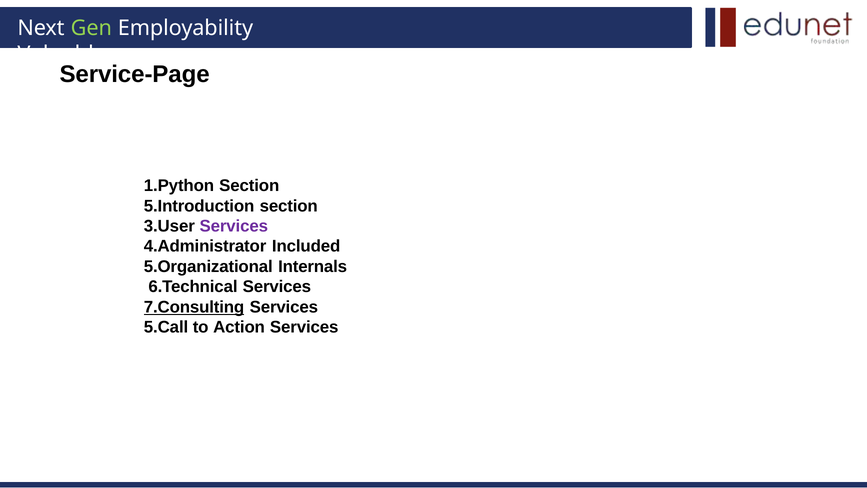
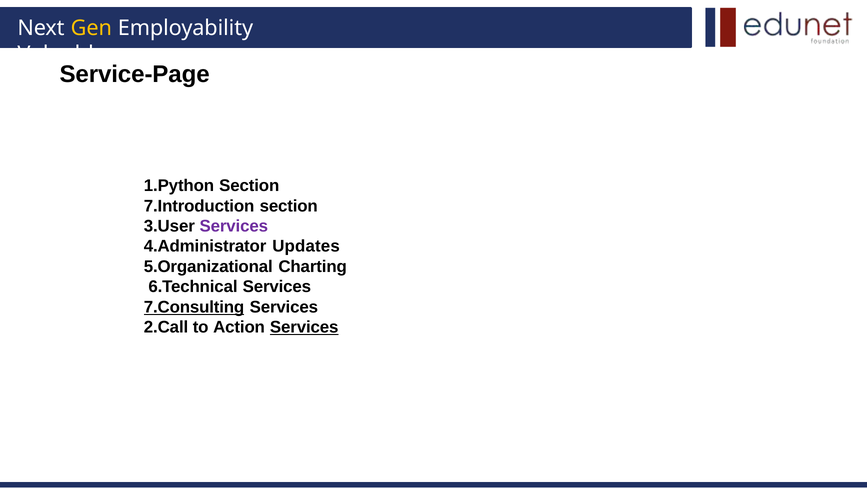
Gen colour: light green -> yellow
5.Introduction: 5.Introduction -> 7.Introduction
Included: Included -> Updates
Internals: Internals -> Charting
5.Call: 5.Call -> 2.Call
Services at (304, 328) underline: none -> present
